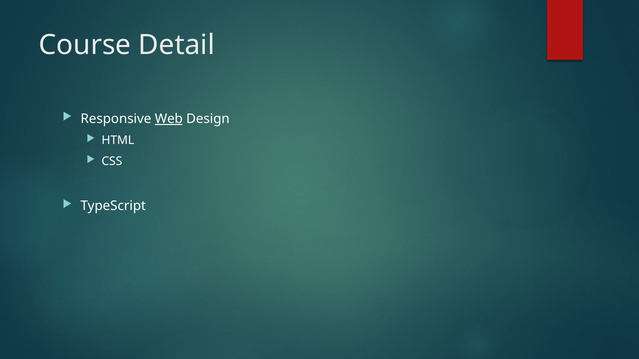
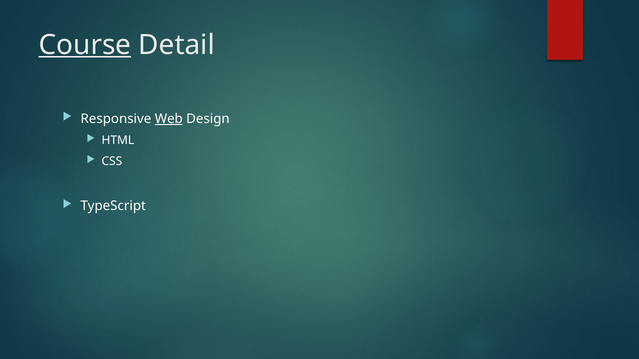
Course underline: none -> present
